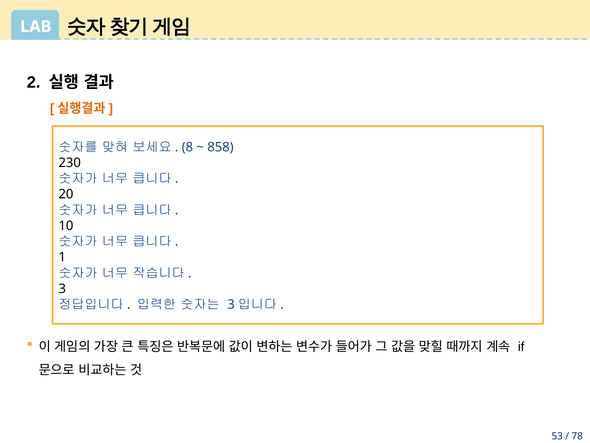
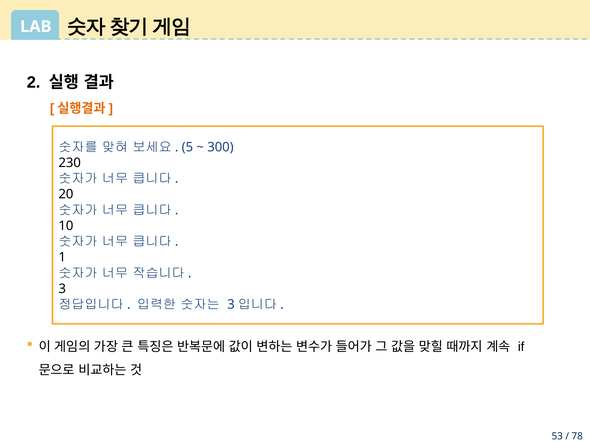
8: 8 -> 5
858: 858 -> 300
